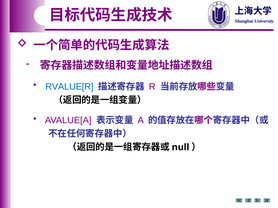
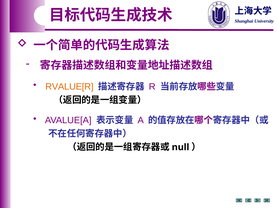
RVALUE[R colour: blue -> orange
